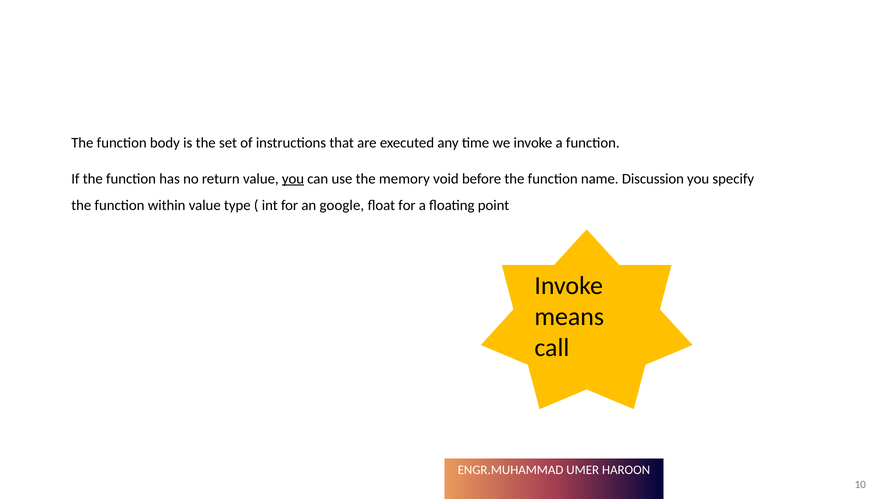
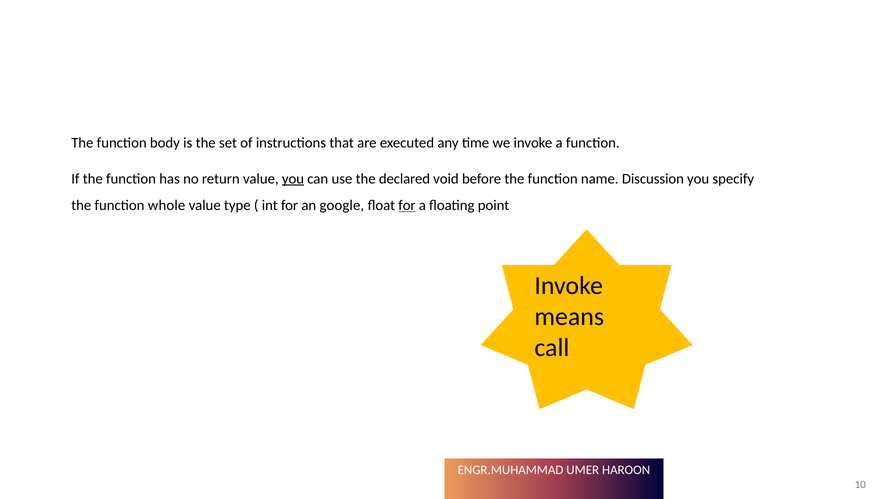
memory: memory -> declared
within: within -> whole
for at (407, 205) underline: none -> present
